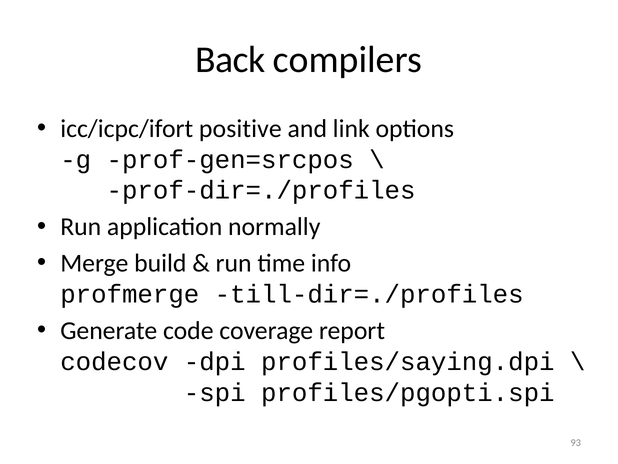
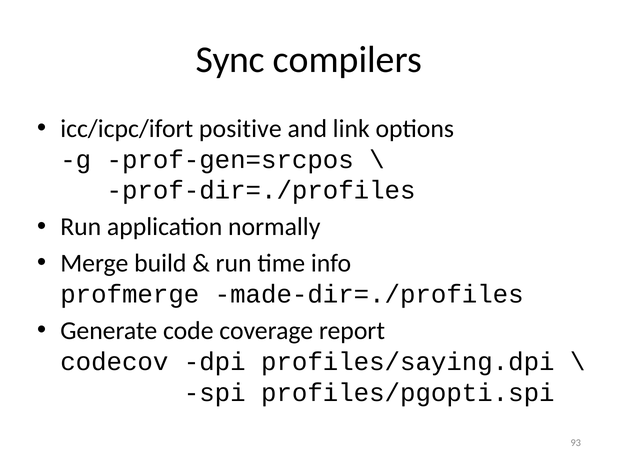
Back: Back -> Sync
till-dir=./profiles: till-dir=./profiles -> made-dir=./profiles
